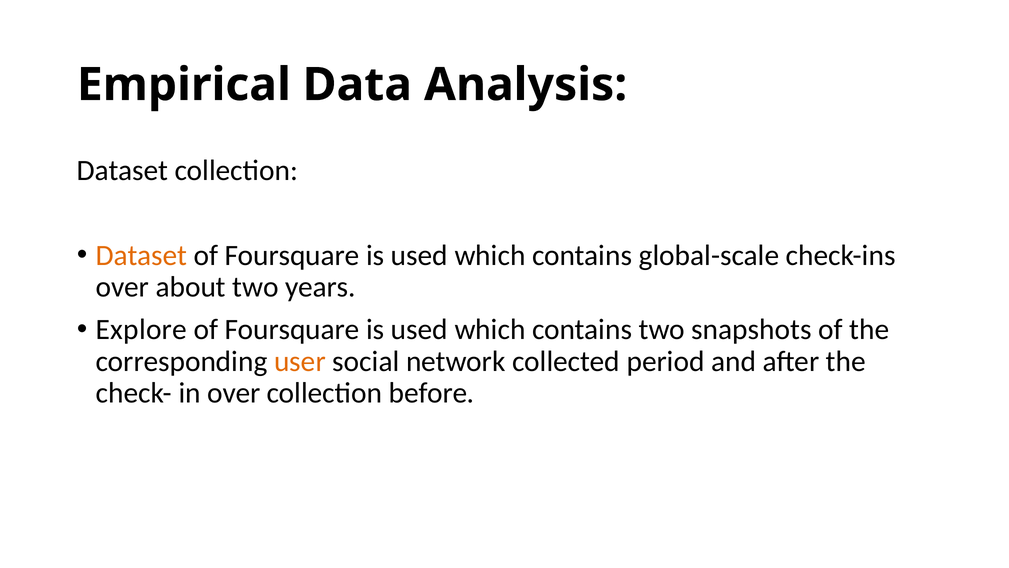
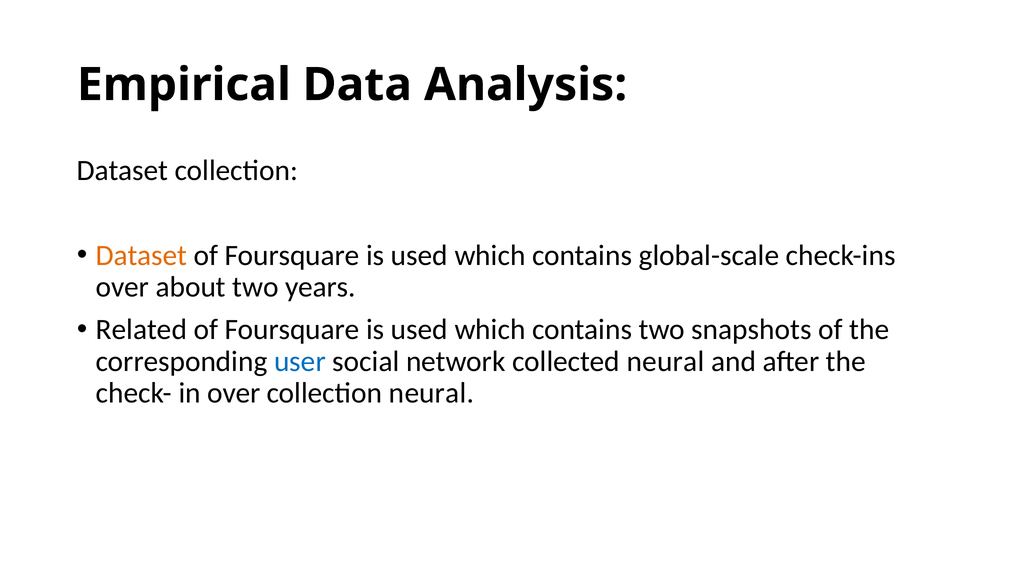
Explore: Explore -> Related
user colour: orange -> blue
collected period: period -> neural
collection before: before -> neural
